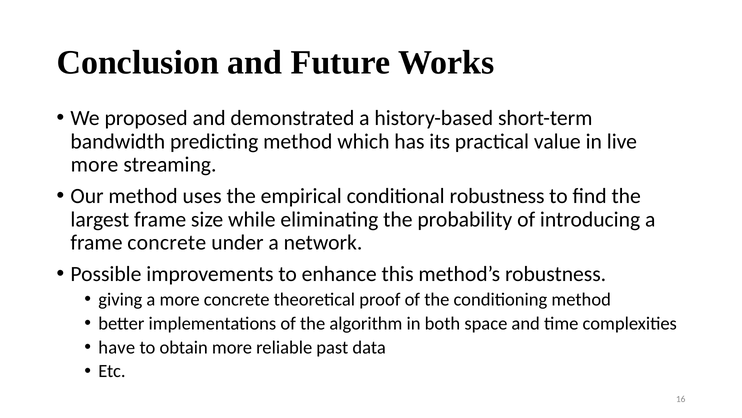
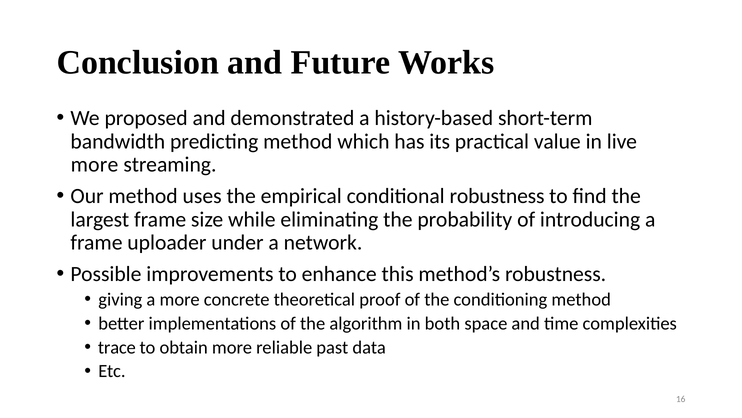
frame concrete: concrete -> uploader
have: have -> trace
